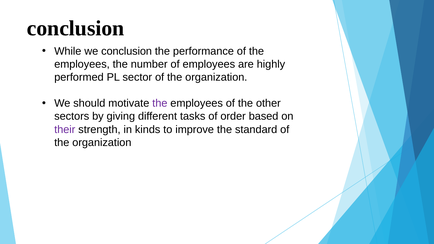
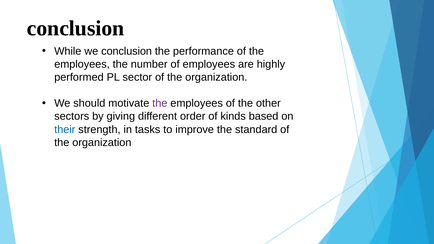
tasks: tasks -> order
order: order -> kinds
their colour: purple -> blue
kinds: kinds -> tasks
